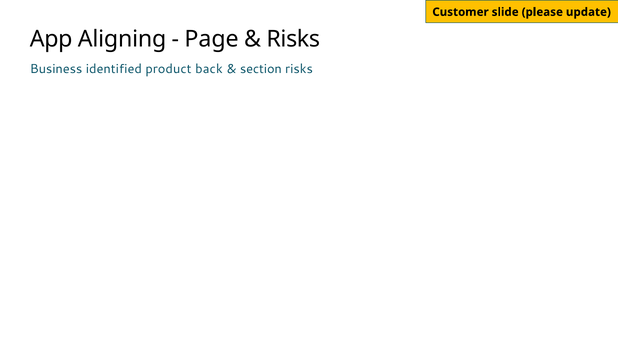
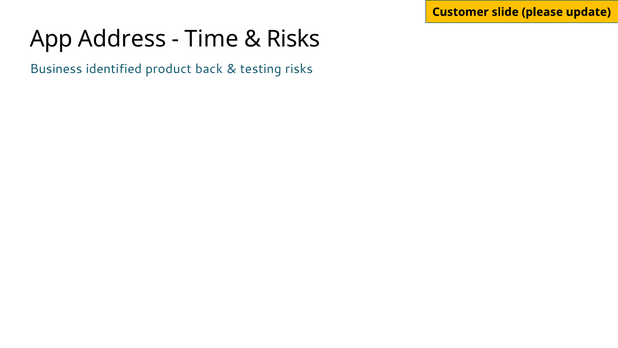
Aligning: Aligning -> Address
Page: Page -> Time
section: section -> testing
